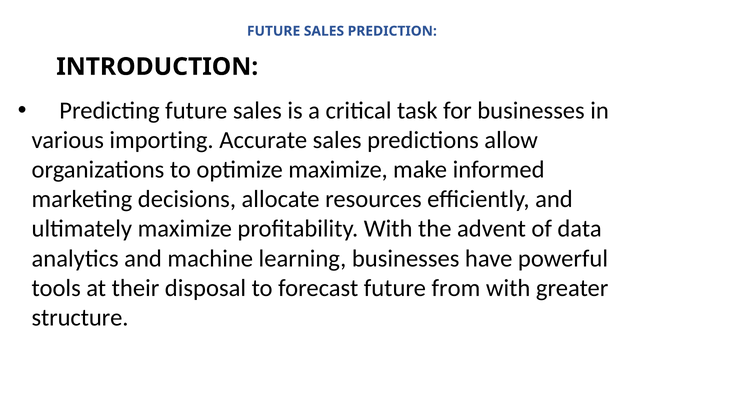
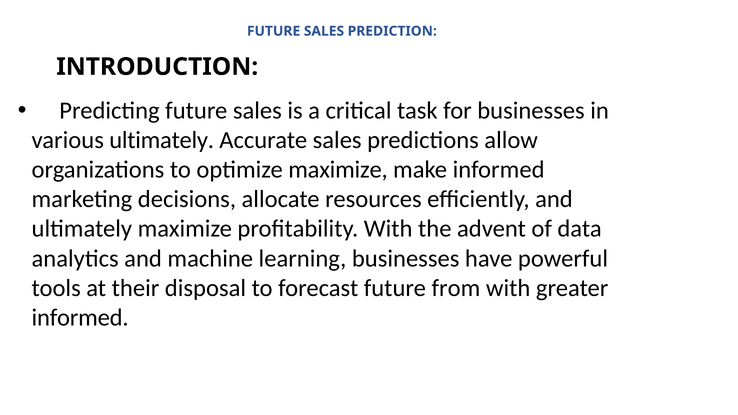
various importing: importing -> ultimately
structure at (80, 318): structure -> informed
